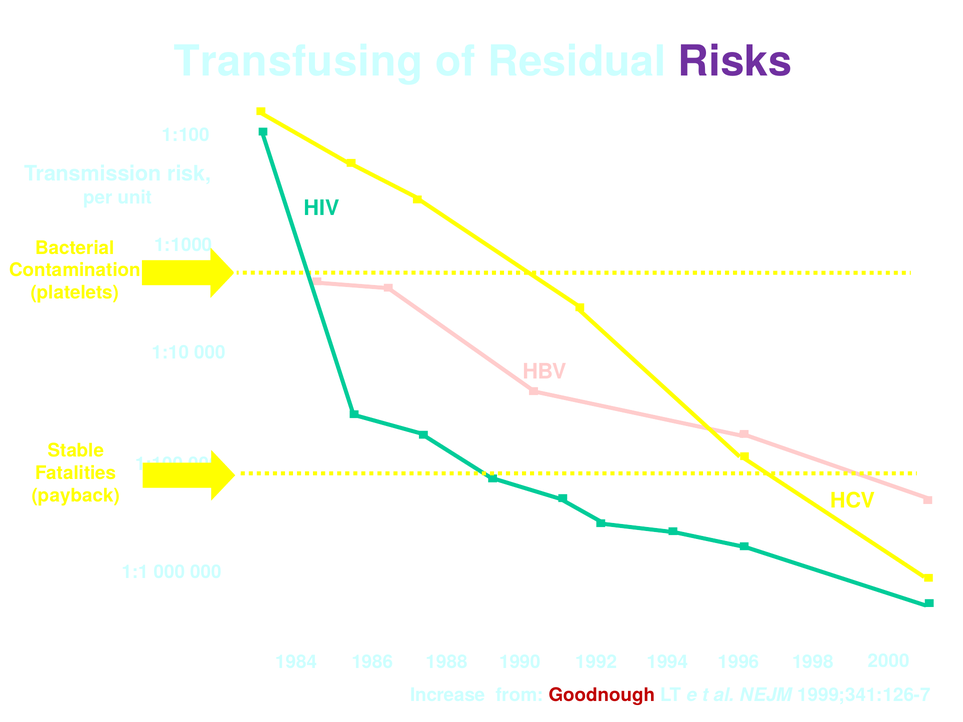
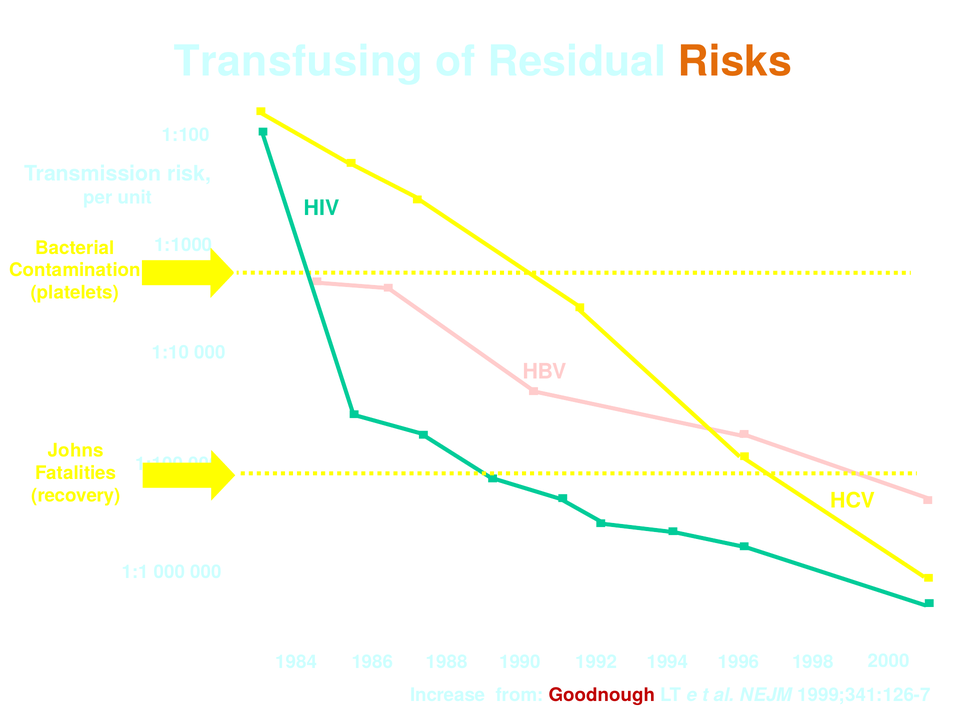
Risks colour: purple -> orange
Stable: Stable -> Johns
payback: payback -> recovery
